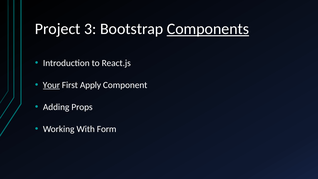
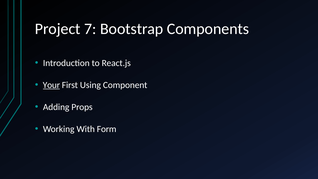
3: 3 -> 7
Components underline: present -> none
Apply: Apply -> Using
